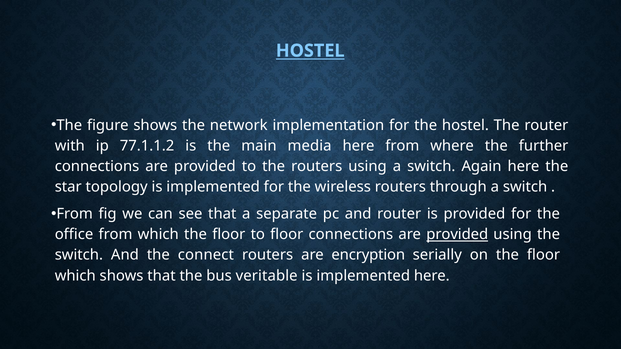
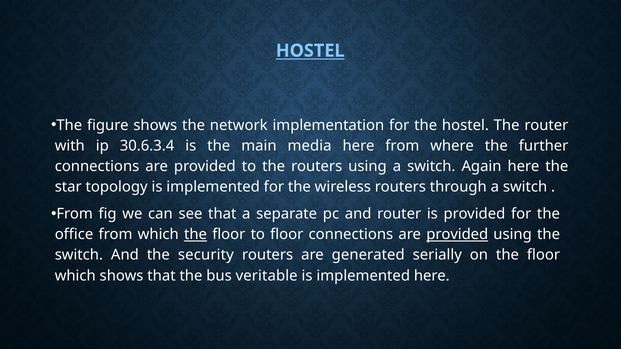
77.1.1.2: 77.1.1.2 -> 30.6.3.4
the at (196, 235) underline: none -> present
connect: connect -> security
encryption: encryption -> generated
